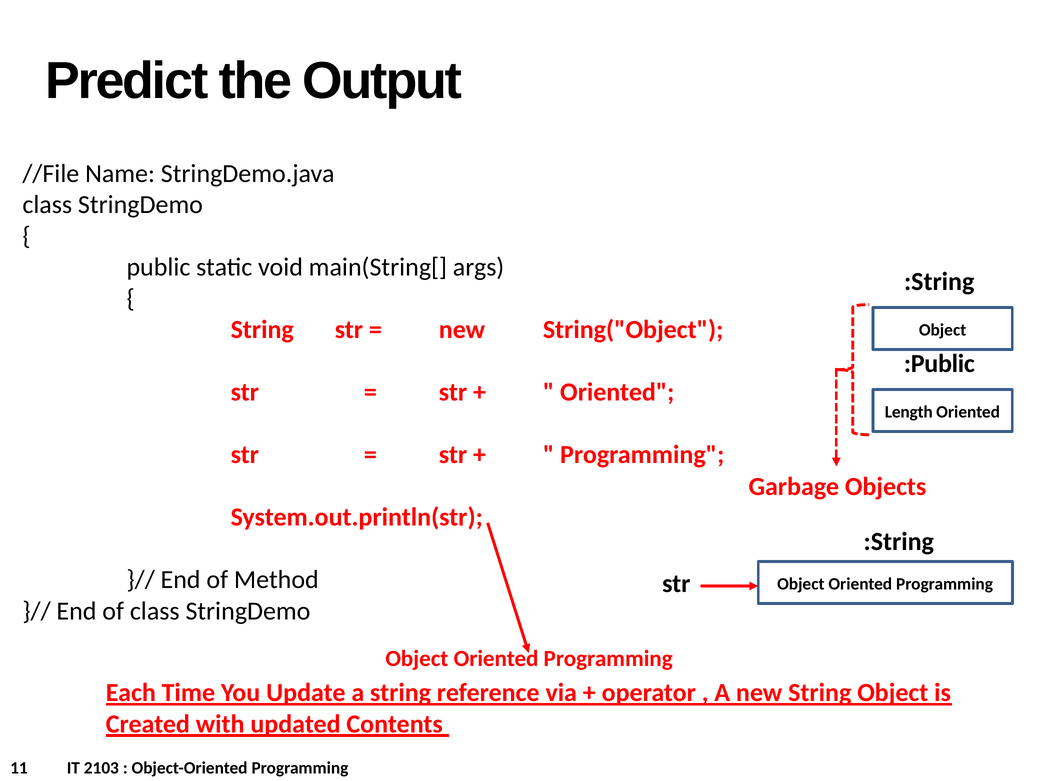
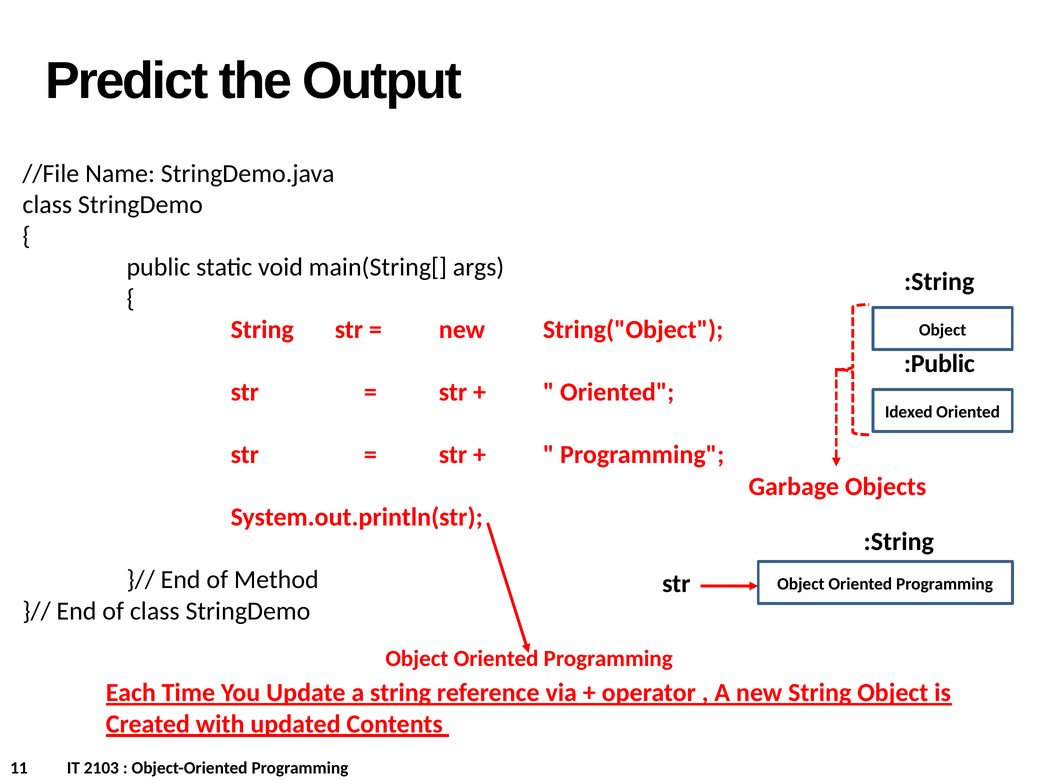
Length: Length -> Idexed
